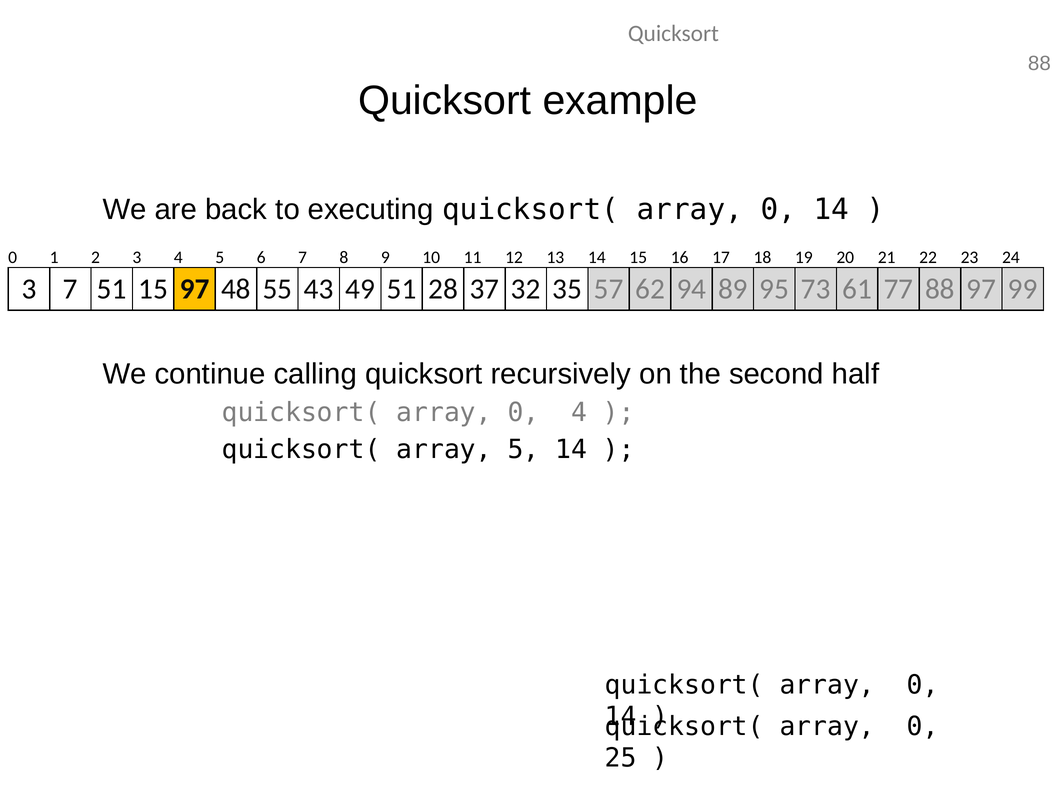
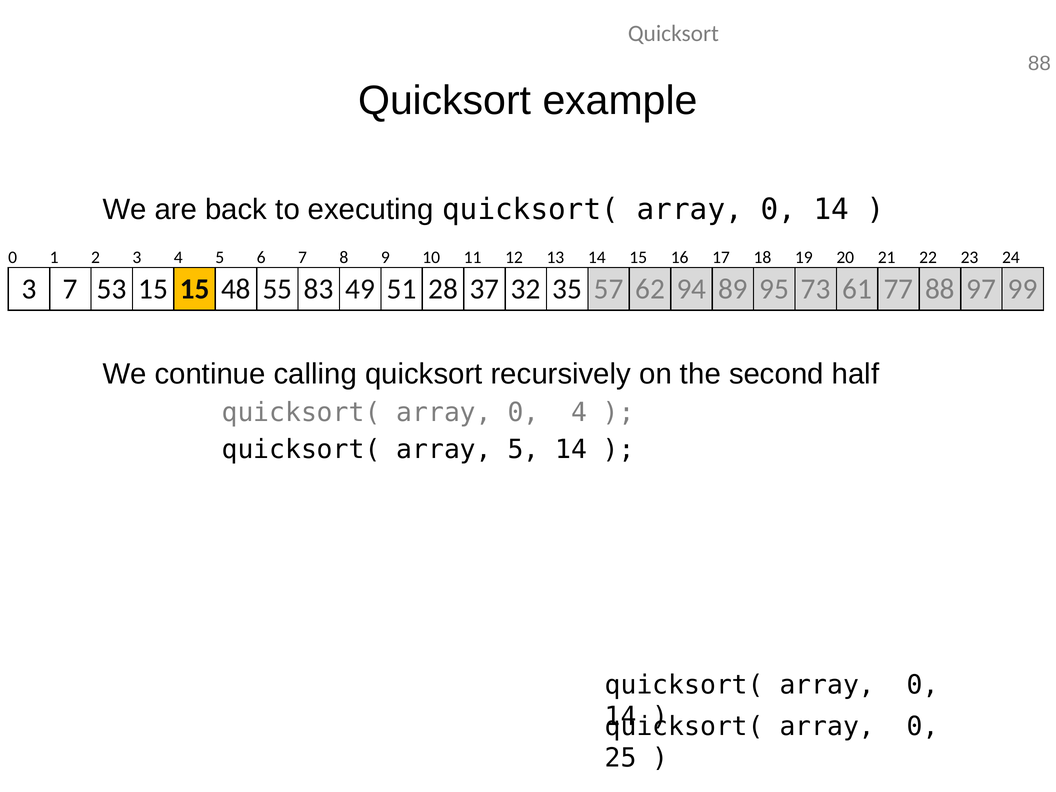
7 51: 51 -> 53
15 97: 97 -> 15
43: 43 -> 83
